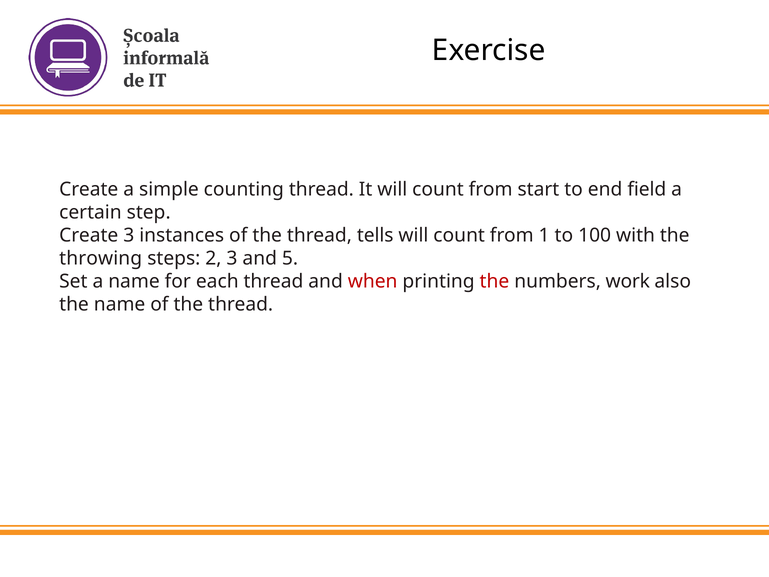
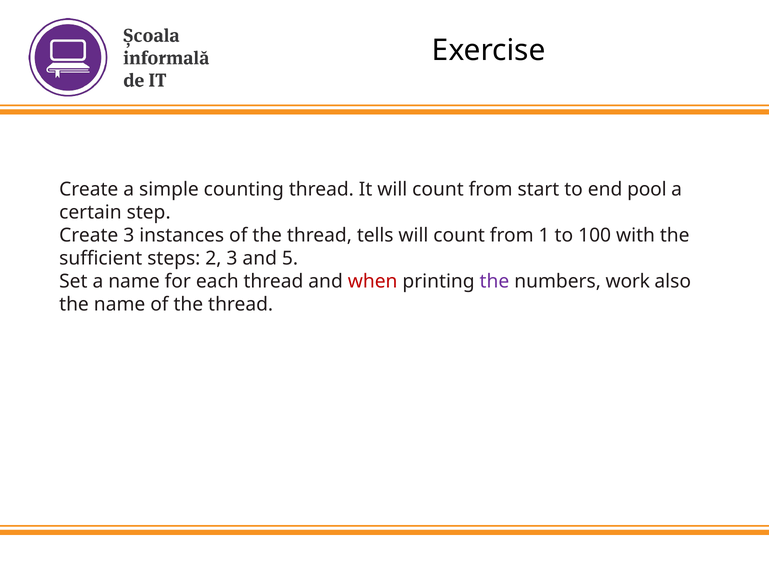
field: field -> pool
throwing: throwing -> sufficient
the at (494, 281) colour: red -> purple
